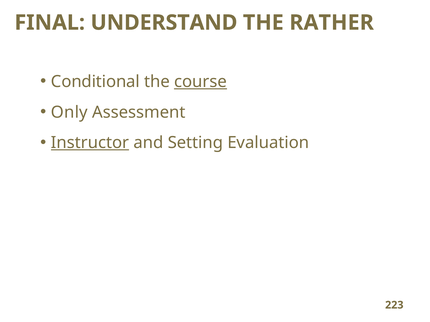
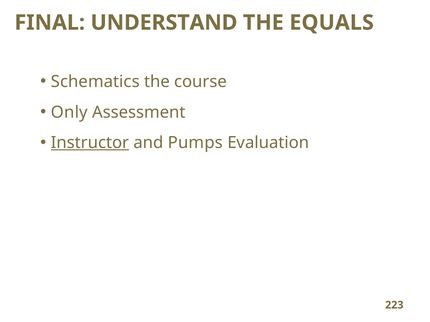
RATHER: RATHER -> EQUALS
Conditional: Conditional -> Schematics
course underline: present -> none
Setting: Setting -> Pumps
